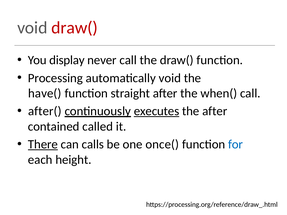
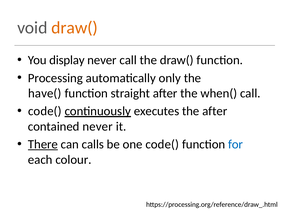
draw( at (75, 28) colour: red -> orange
automatically void: void -> only
after( at (45, 111): after( -> code(
executes underline: present -> none
contained called: called -> never
one once(: once( -> code(
height: height -> colour
